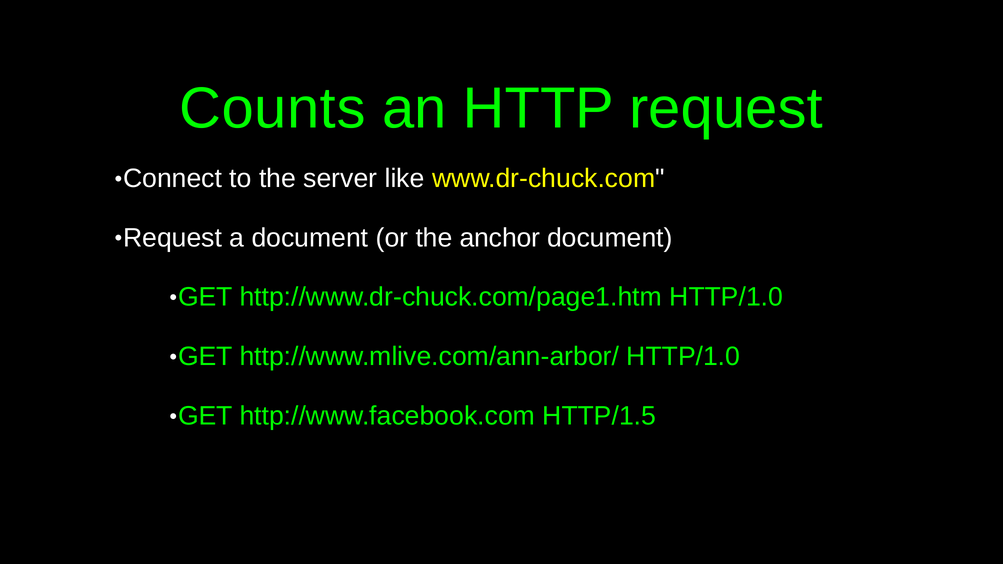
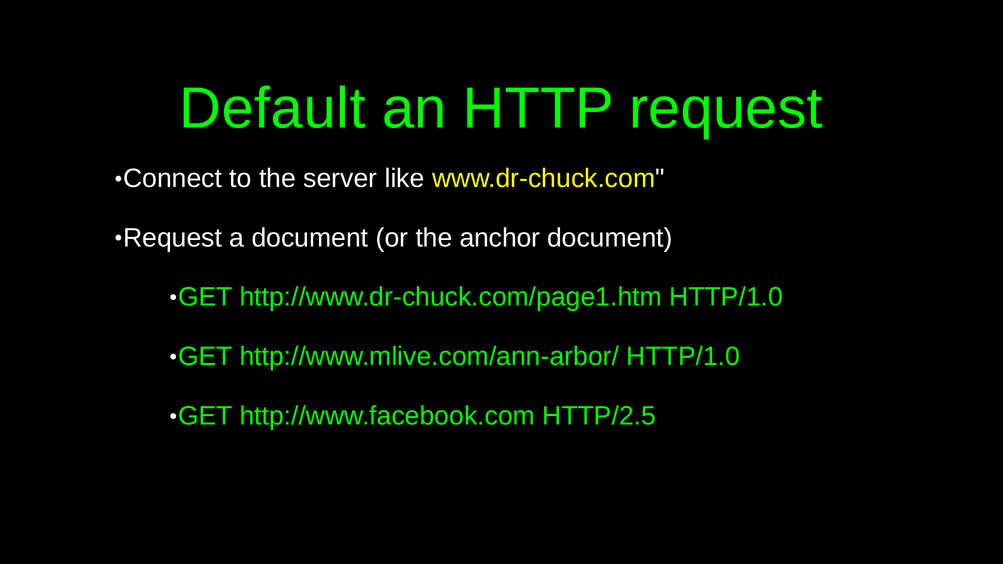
Counts: Counts -> Default
HTTP/1.5: HTTP/1.5 -> HTTP/2.5
